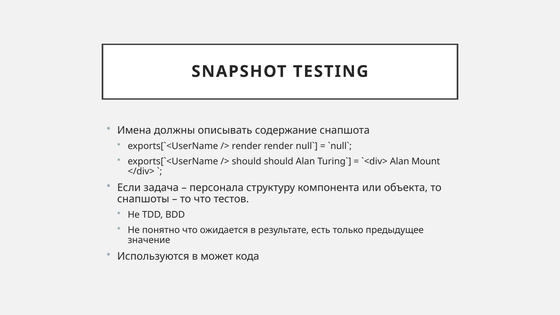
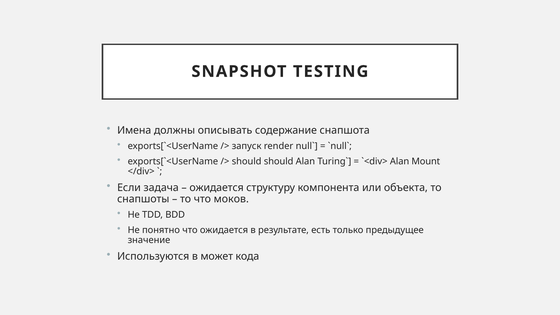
render at (247, 146): render -> запуск
персонала at (217, 188): персонала -> ожидается
тестов: тестов -> моков
